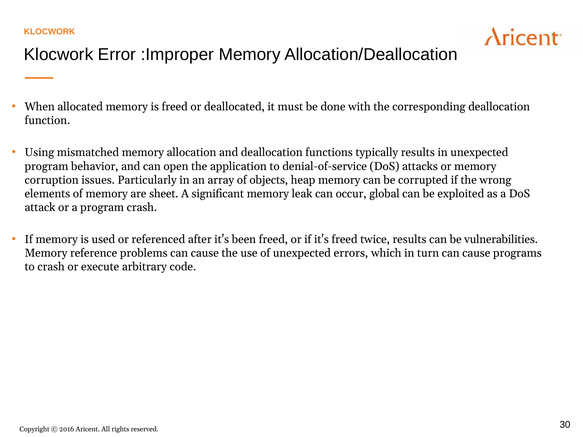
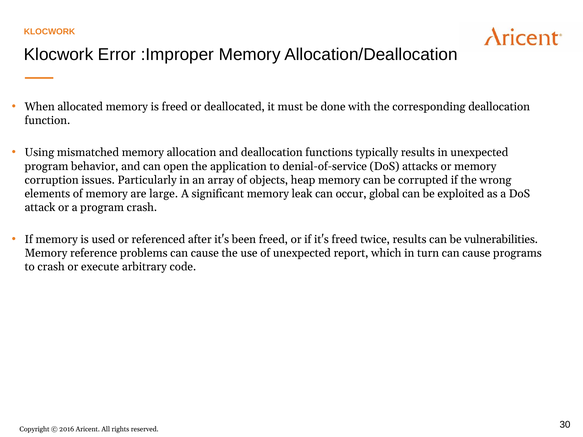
sheet: sheet -> large
errors: errors -> report
